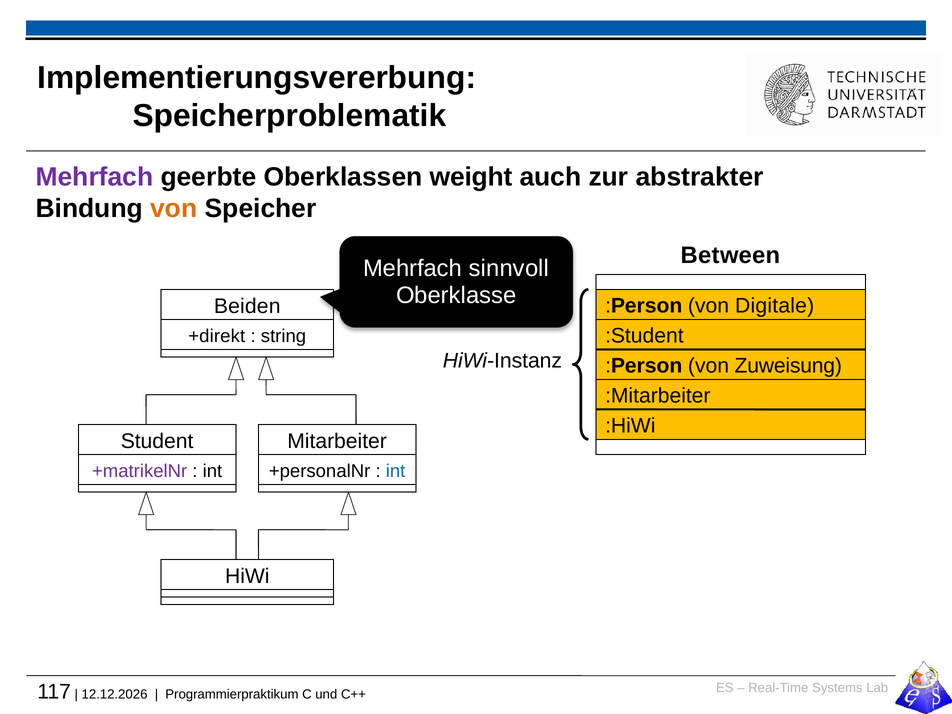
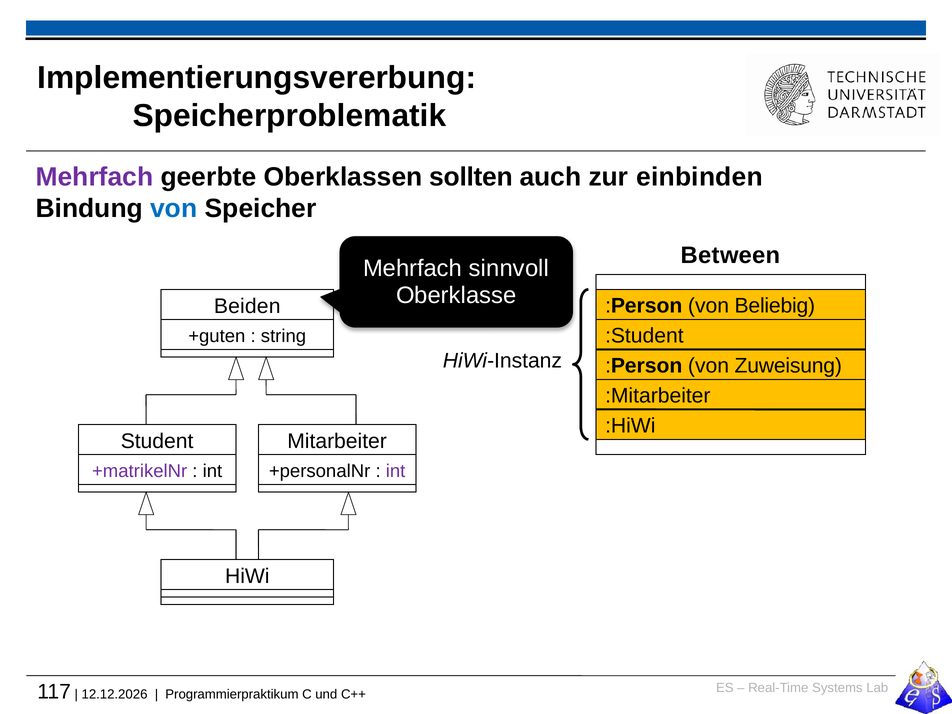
weight: weight -> sollten
abstrakter: abstrakter -> einbinden
von at (174, 209) colour: orange -> blue
Digitale: Digitale -> Beliebig
+direkt: +direkt -> +guten
int at (396, 471) colour: blue -> purple
